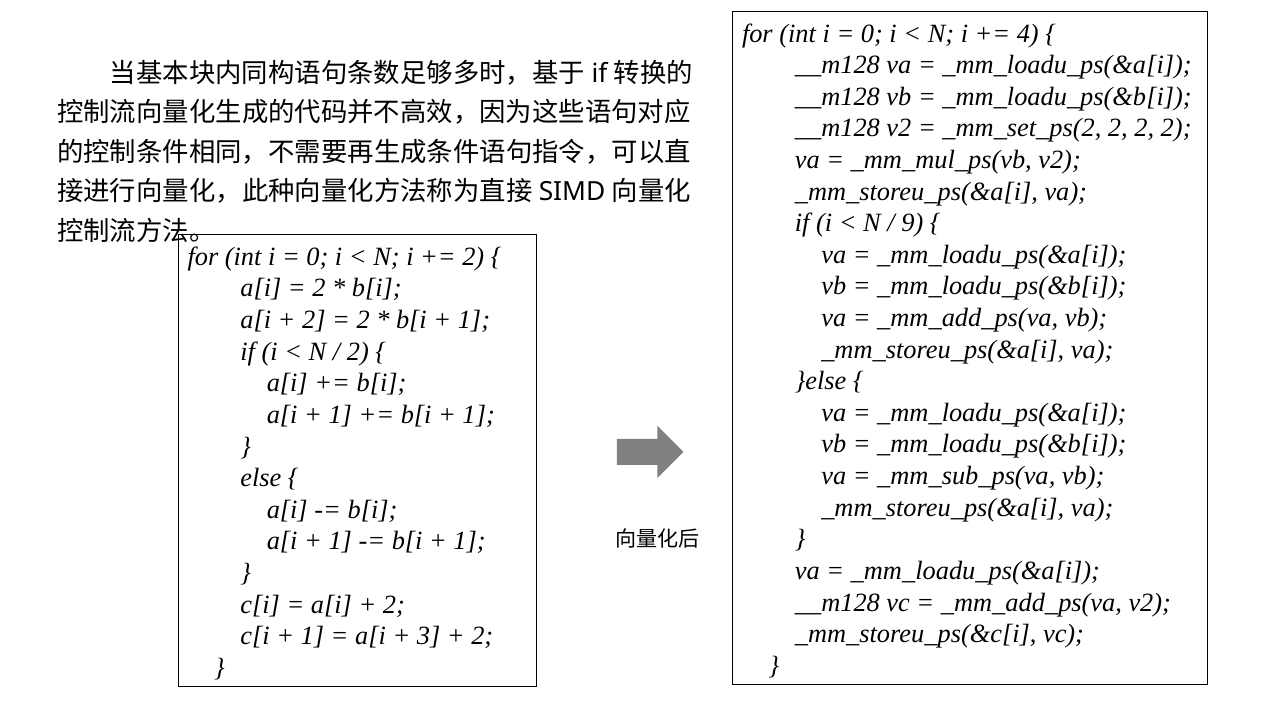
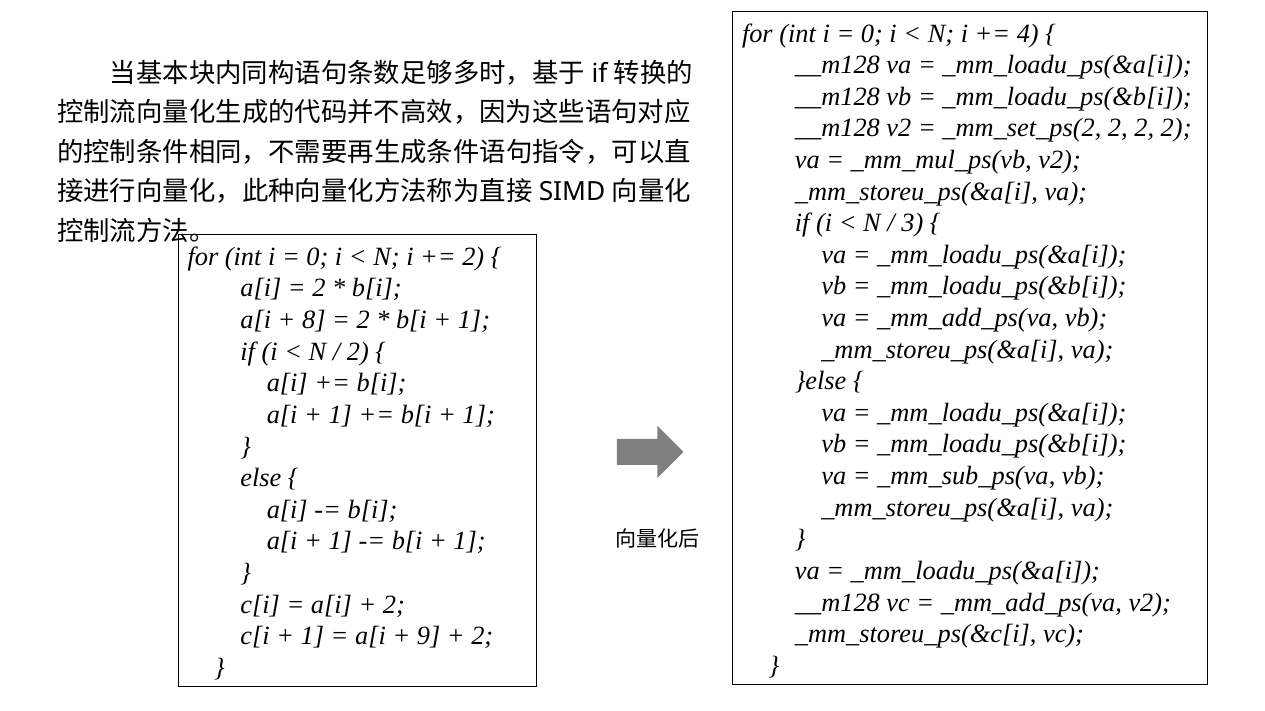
9: 9 -> 3
2 at (314, 320): 2 -> 8
3: 3 -> 9
